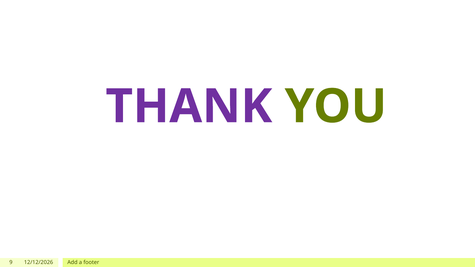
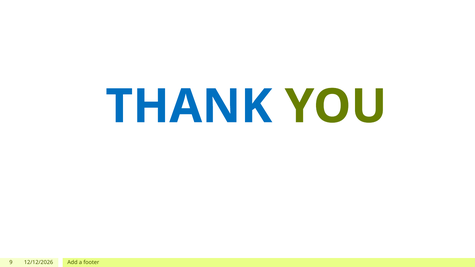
THANK colour: purple -> blue
